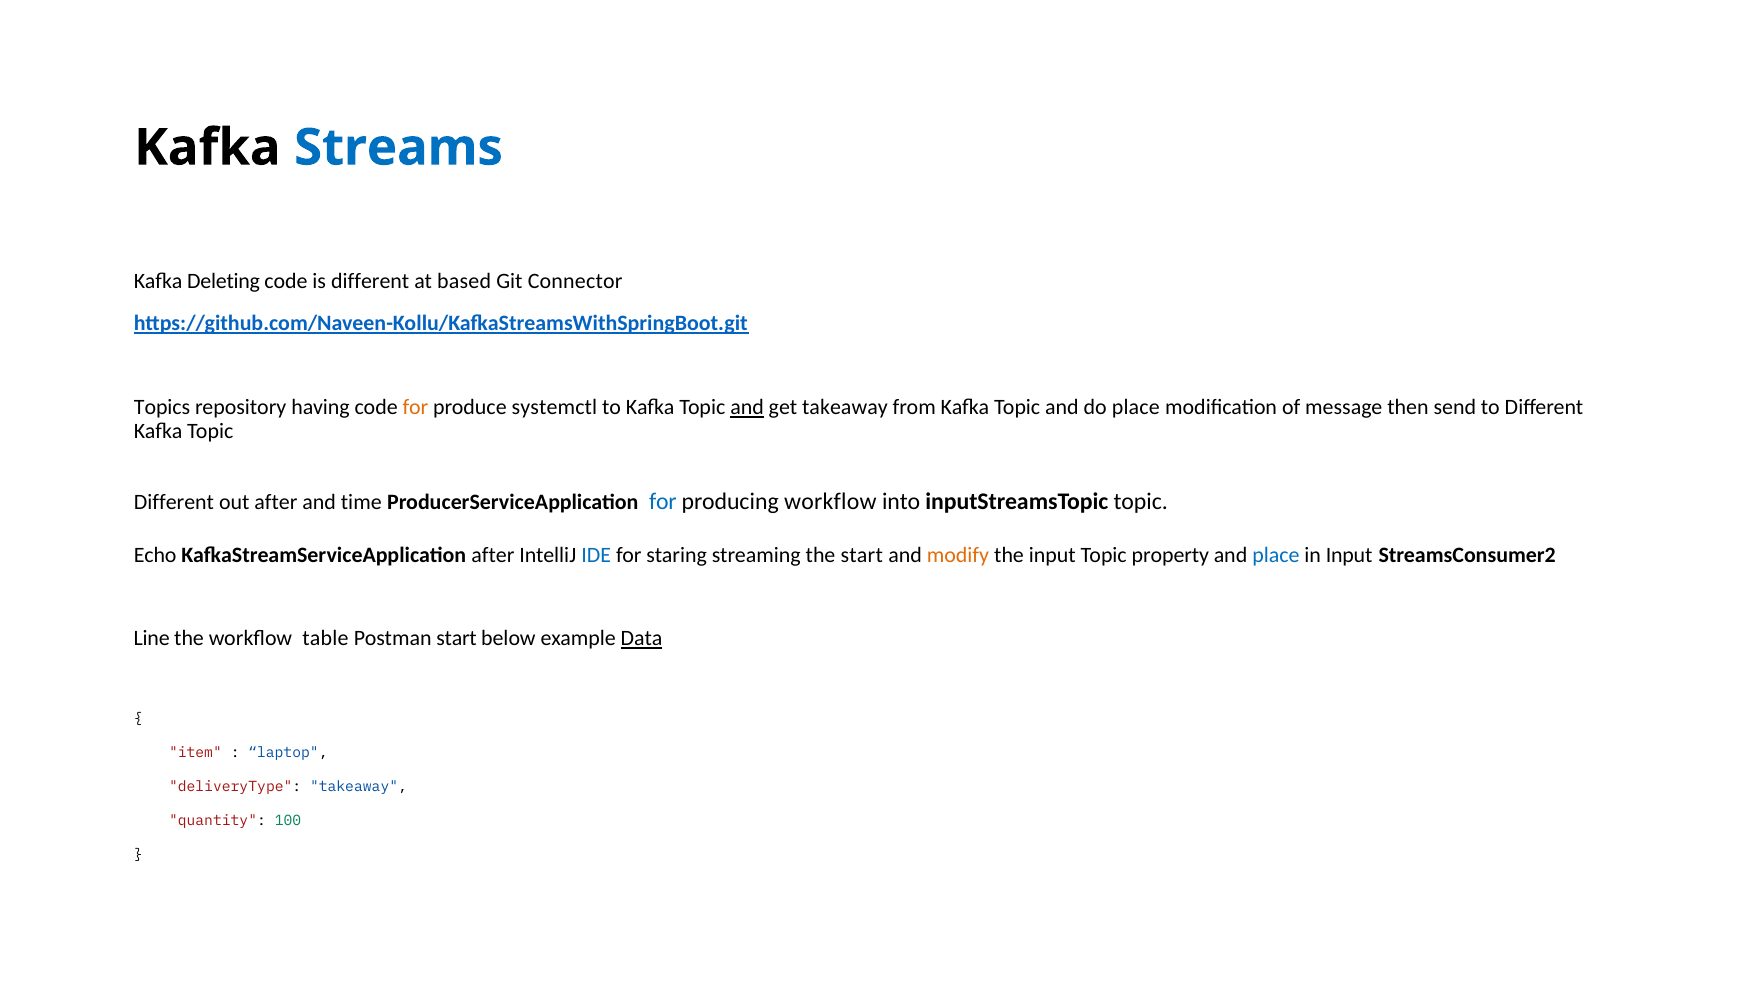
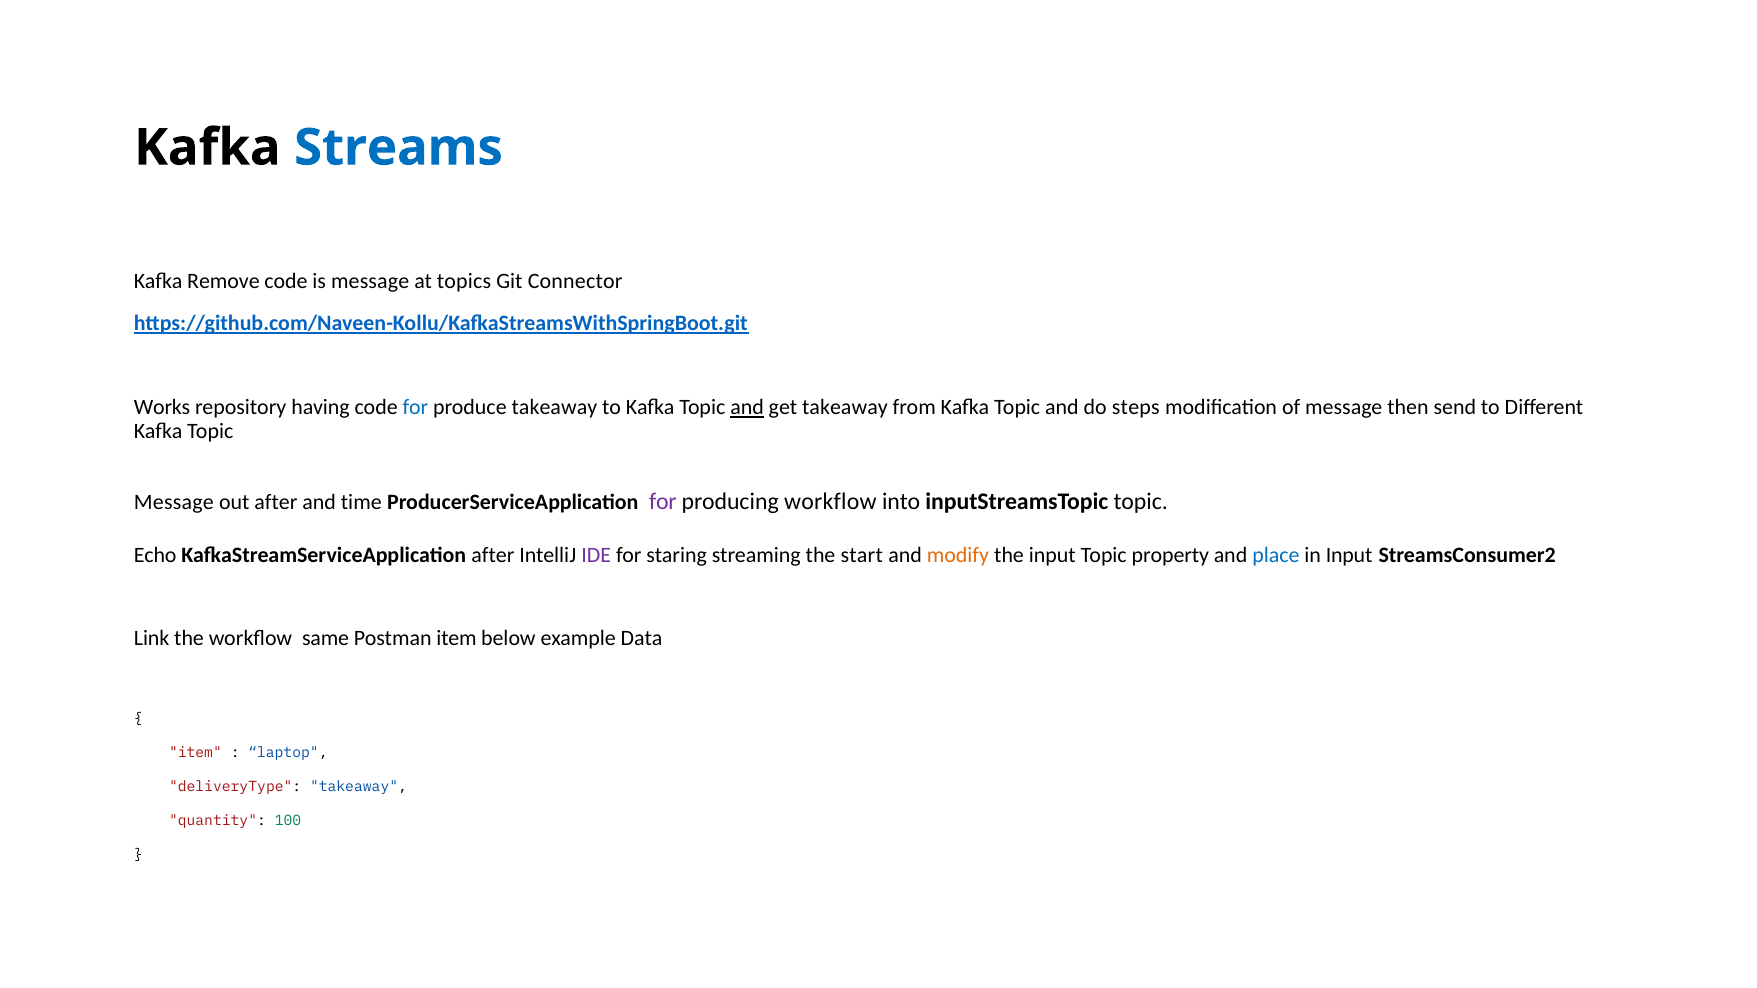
Deleting: Deleting -> Remove
is different: different -> message
based: based -> topics
Topics: Topics -> Works
for at (415, 408) colour: orange -> blue
produce systemctl: systemctl -> takeaway
do place: place -> steps
Different at (174, 502): Different -> Message
for at (663, 501) colour: blue -> purple
IDE colour: blue -> purple
Line: Line -> Link
table: table -> same
Postman start: start -> item
Data underline: present -> none
